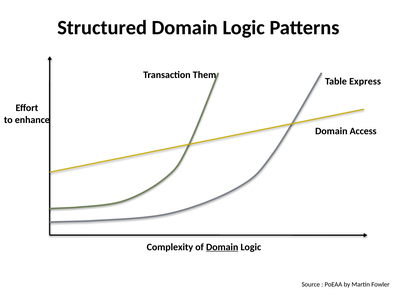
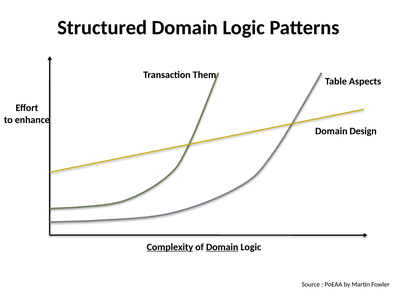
Express: Express -> Aspects
Access: Access -> Design
Complexity underline: none -> present
